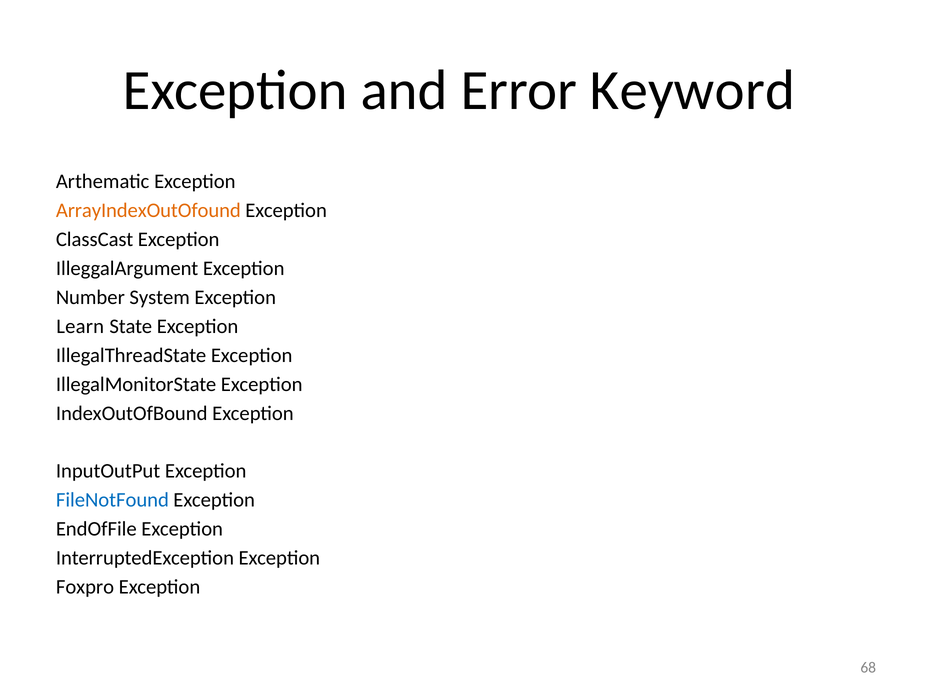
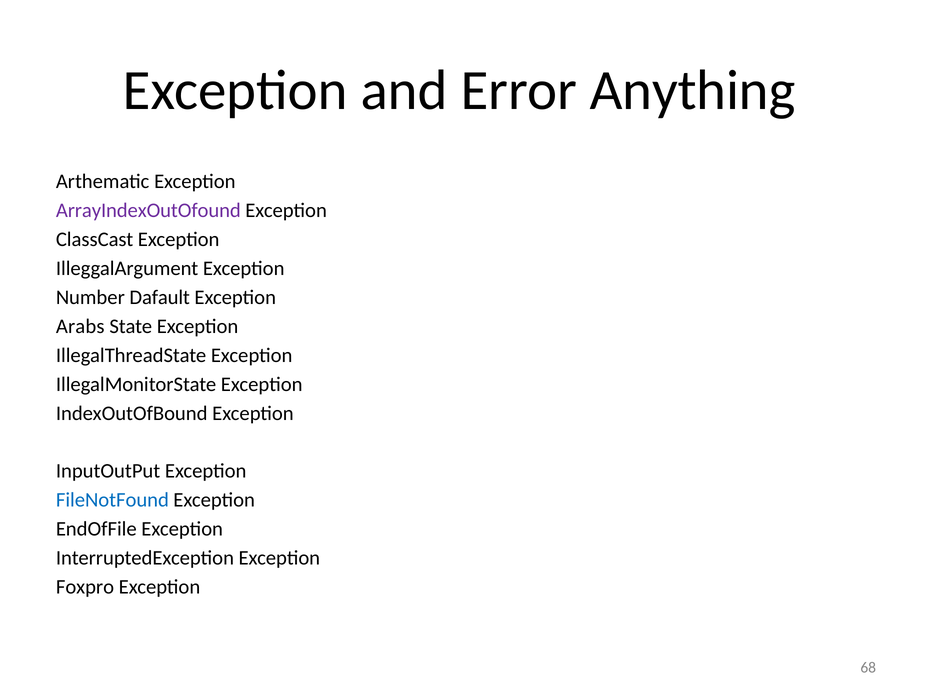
Keyword: Keyword -> Anything
ArrayIndexOutOfound colour: orange -> purple
System: System -> Dafault
Learn: Learn -> Arabs
